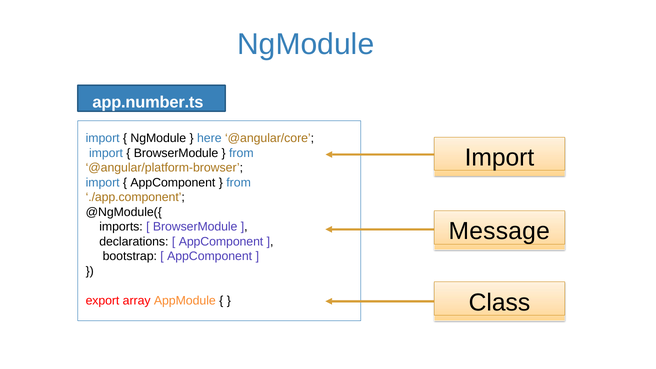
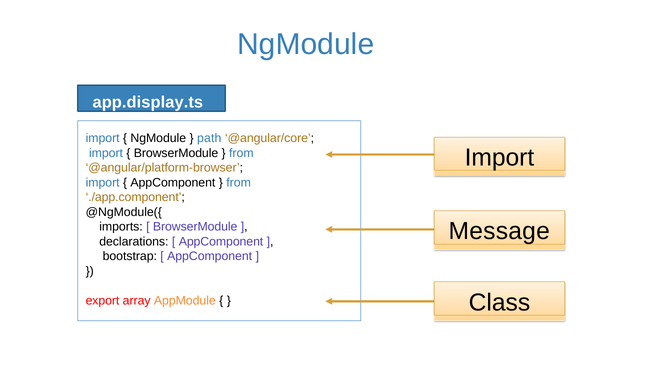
app.number.ts: app.number.ts -> app.display.ts
here: here -> path
